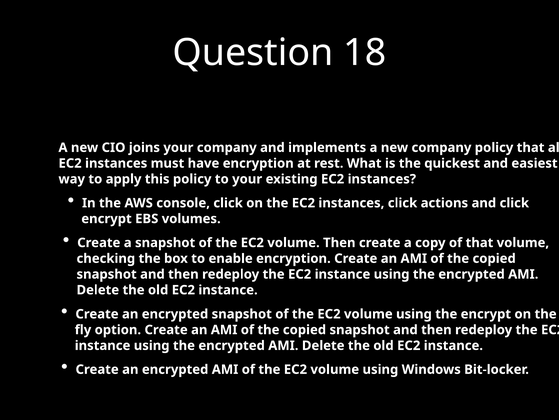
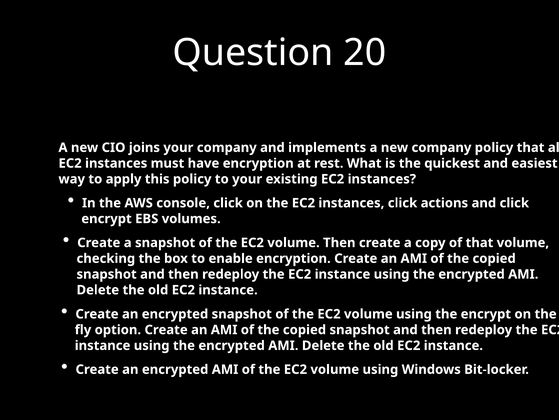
18: 18 -> 20
